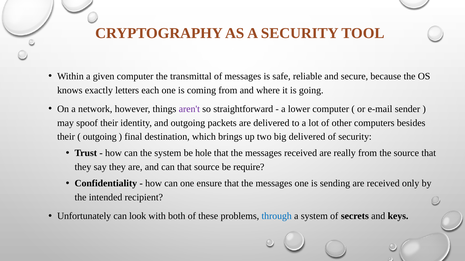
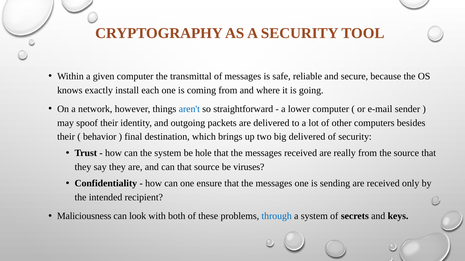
letters: letters -> install
aren't colour: purple -> blue
outgoing at (100, 137): outgoing -> behavior
require: require -> viruses
Unfortunately: Unfortunately -> Maliciousness
